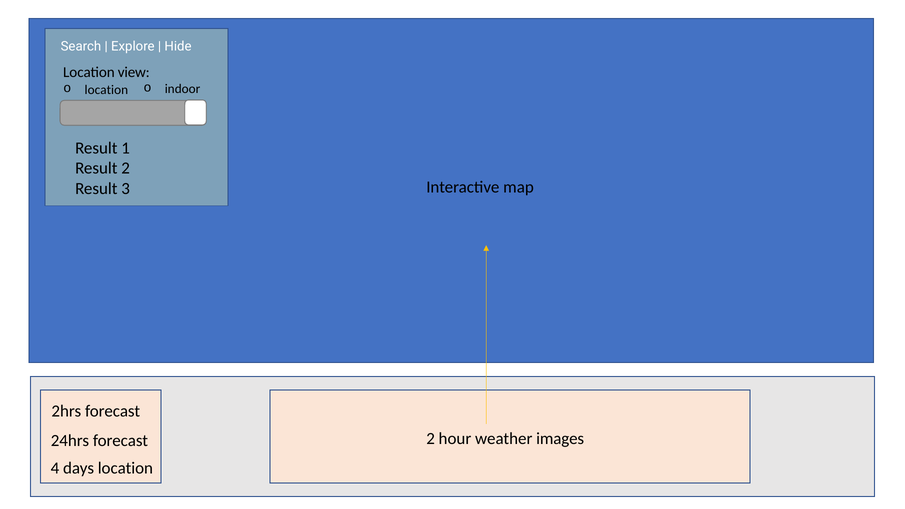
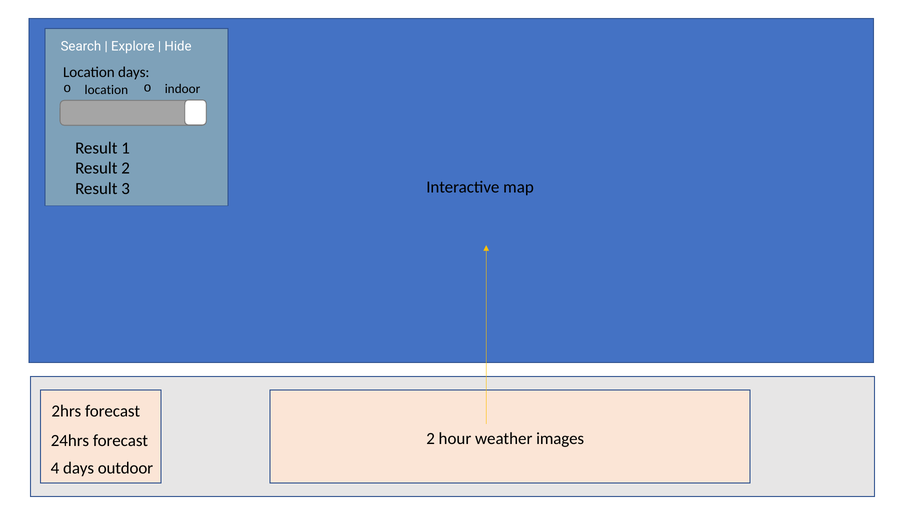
Location view: view -> days
days location: location -> outdoor
